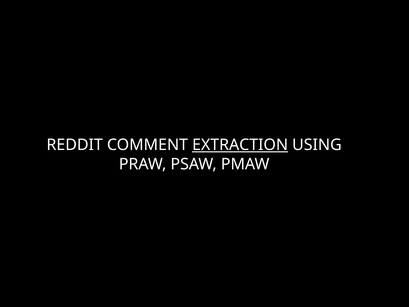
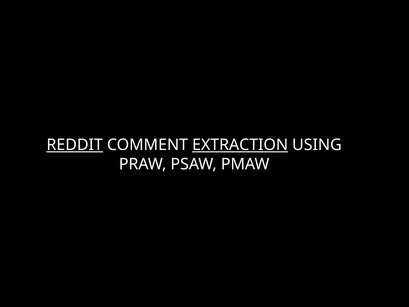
REDDIT underline: none -> present
